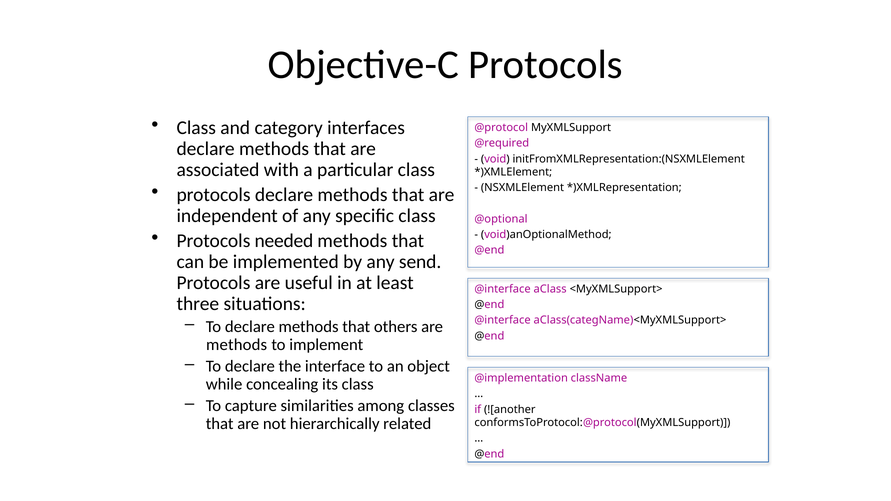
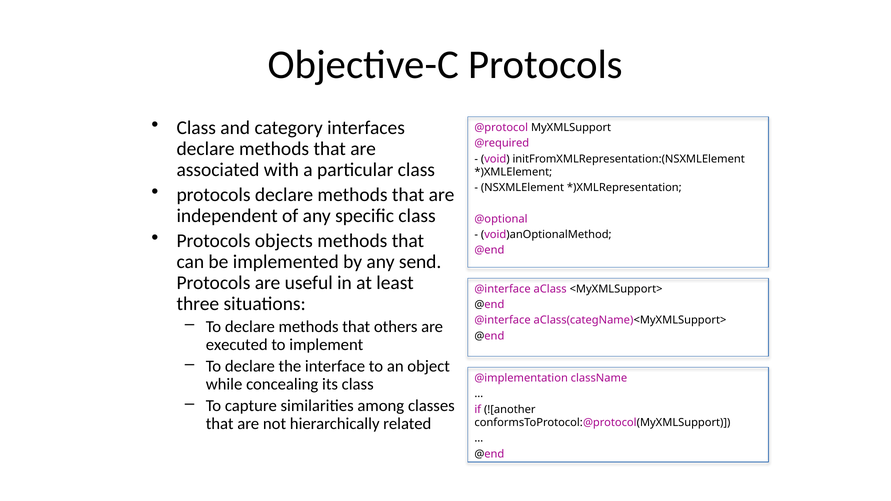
needed: needed -> objects
methods at (237, 345): methods -> executed
